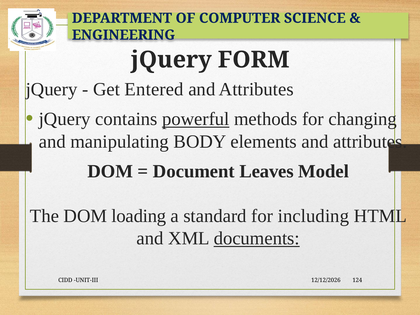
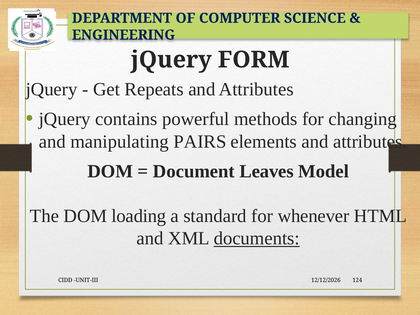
Entered: Entered -> Repeats
powerful underline: present -> none
BODY: BODY -> PAIRS
including: including -> whenever
